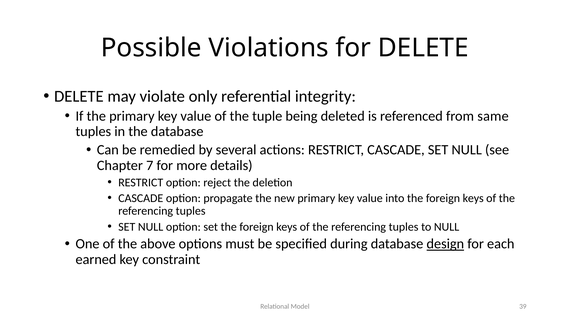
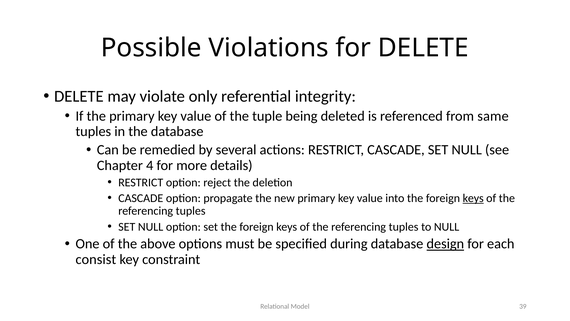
7: 7 -> 4
keys at (473, 198) underline: none -> present
earned: earned -> consist
